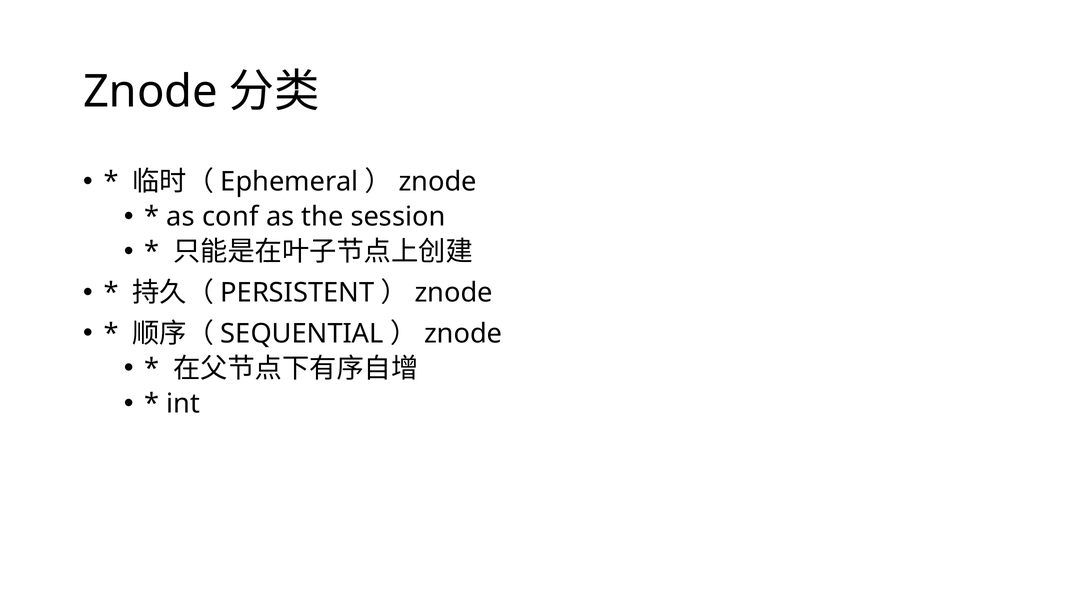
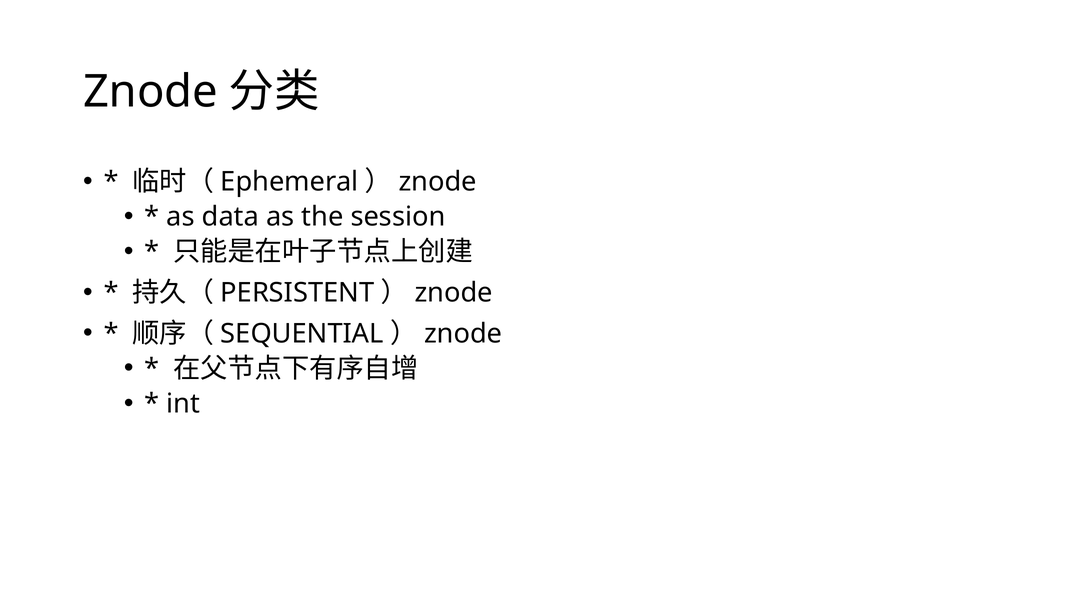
conf: conf -> data
